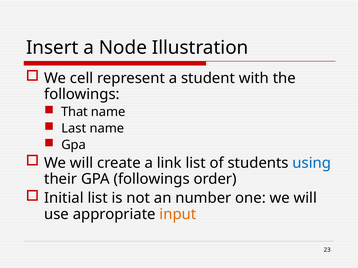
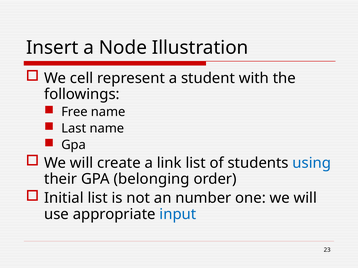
That: That -> Free
GPA followings: followings -> belonging
input colour: orange -> blue
